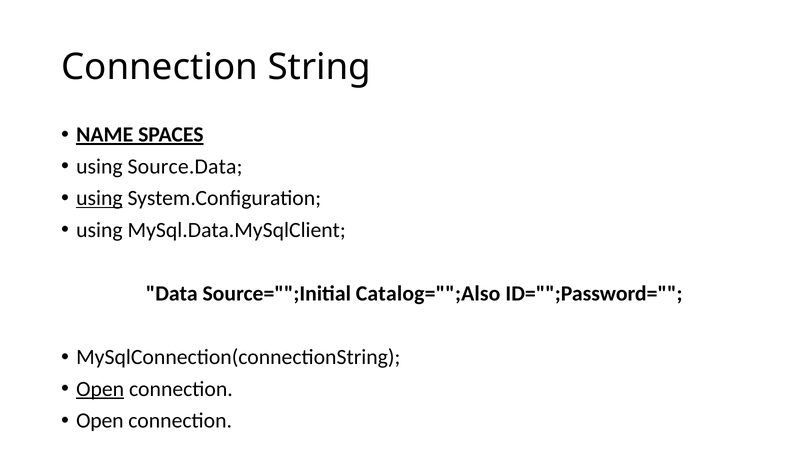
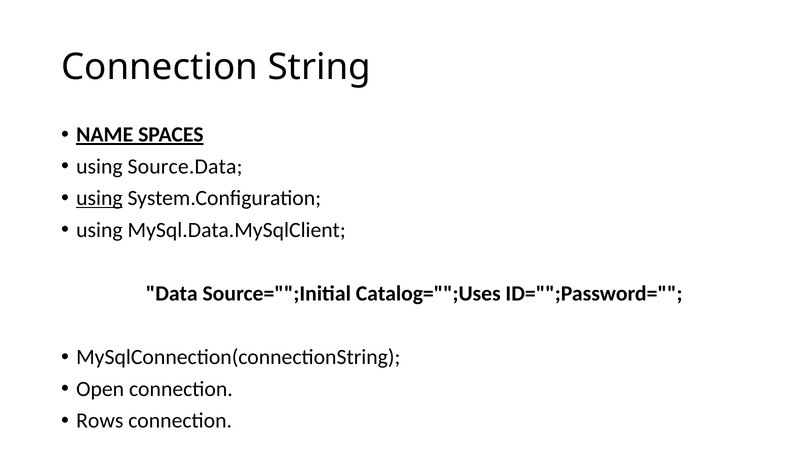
Catalog="";Also: Catalog="";Also -> Catalog="";Uses
Open at (100, 389) underline: present -> none
Open at (100, 421): Open -> Rows
